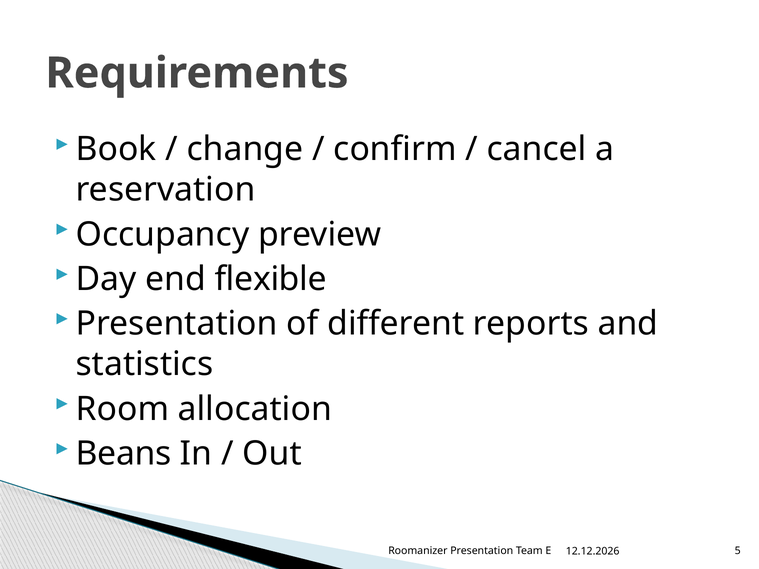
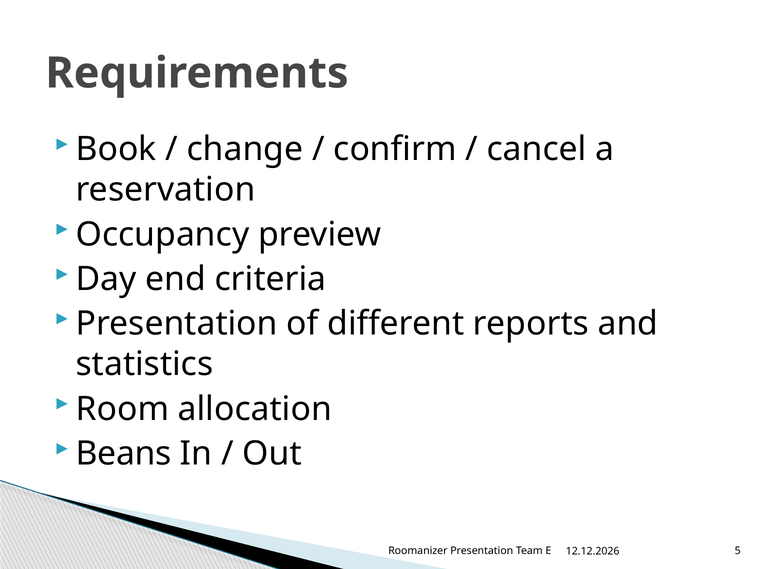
flexible: flexible -> criteria
